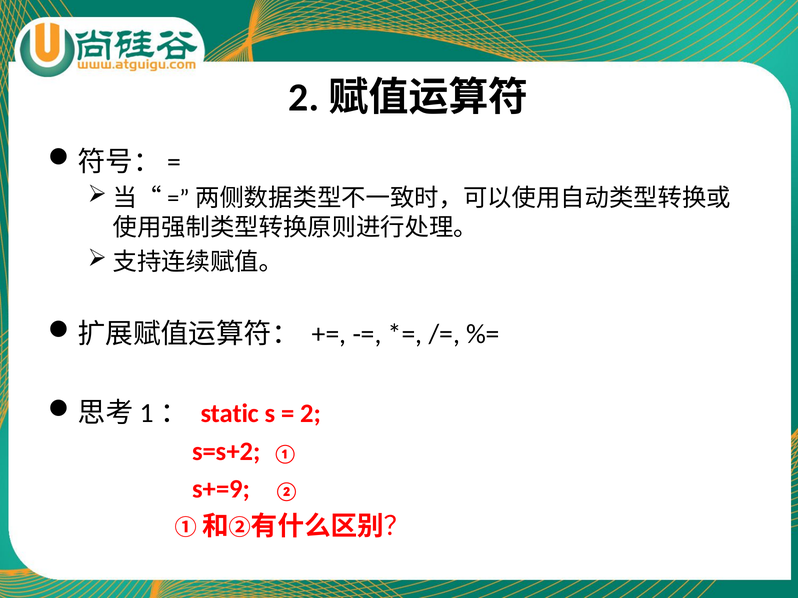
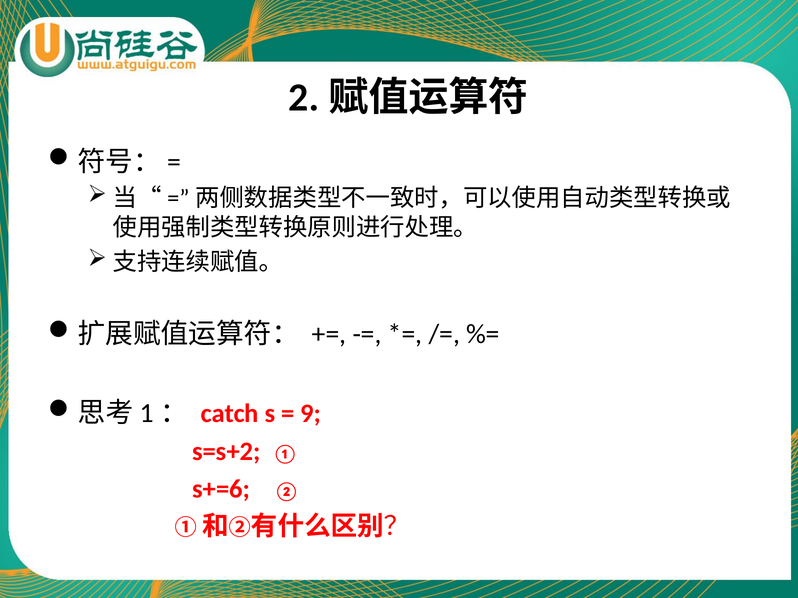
static: static -> catch
2: 2 -> 9
s+=9: s+=9 -> s+=6
